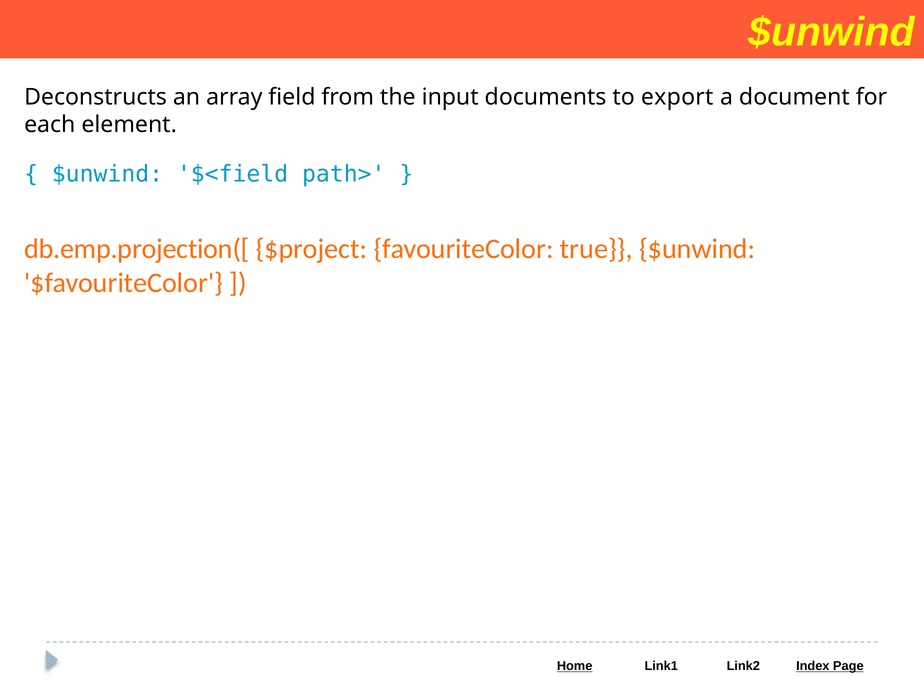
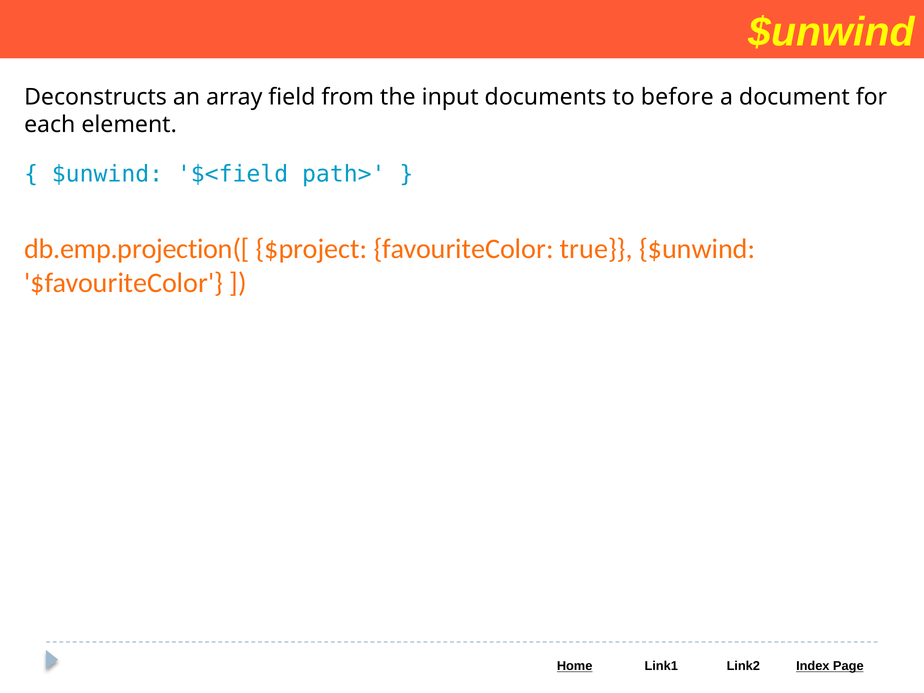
export: export -> before
